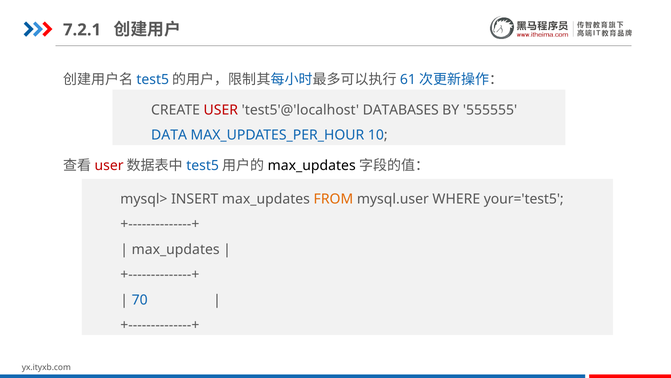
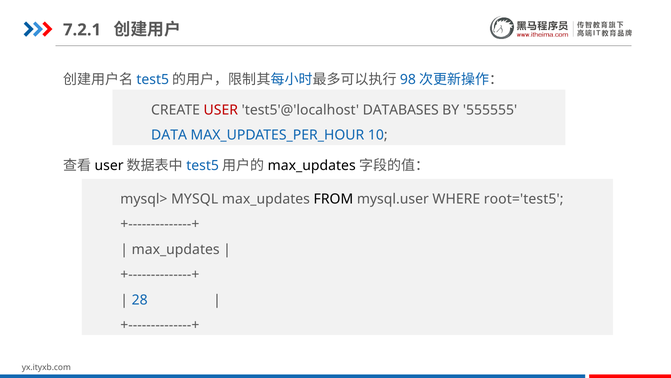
61: 61 -> 98
user at (109, 165) colour: red -> black
INSERT: INSERT -> MYSQL
FROM colour: orange -> black
your='test5: your='test5 -> root='test5
70: 70 -> 28
